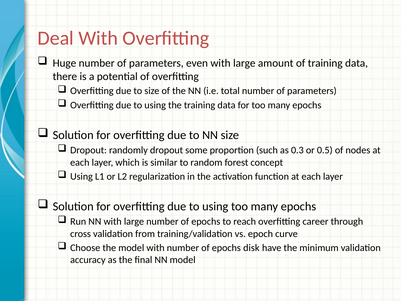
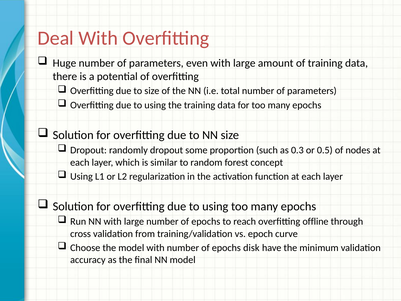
career: career -> offline
